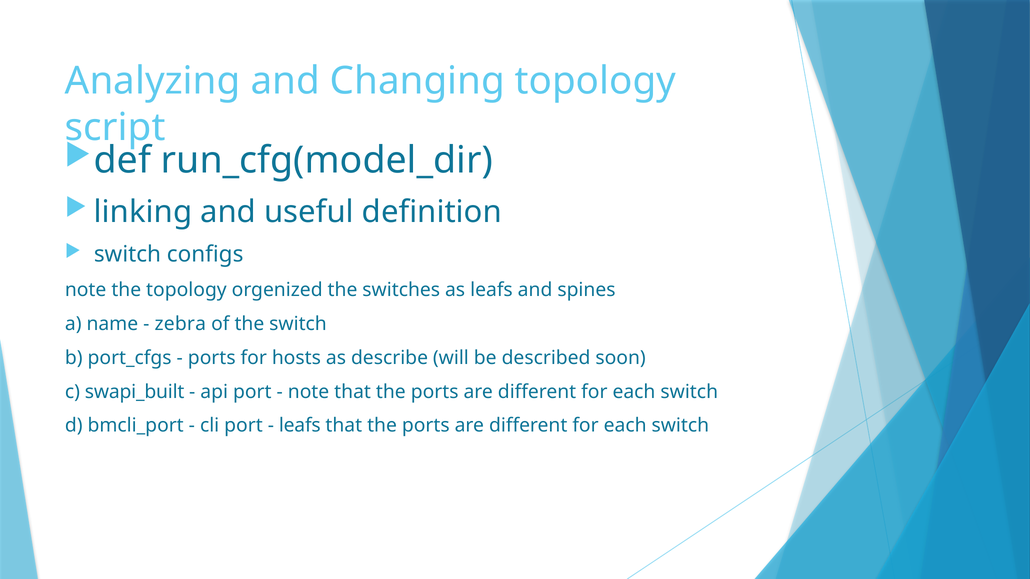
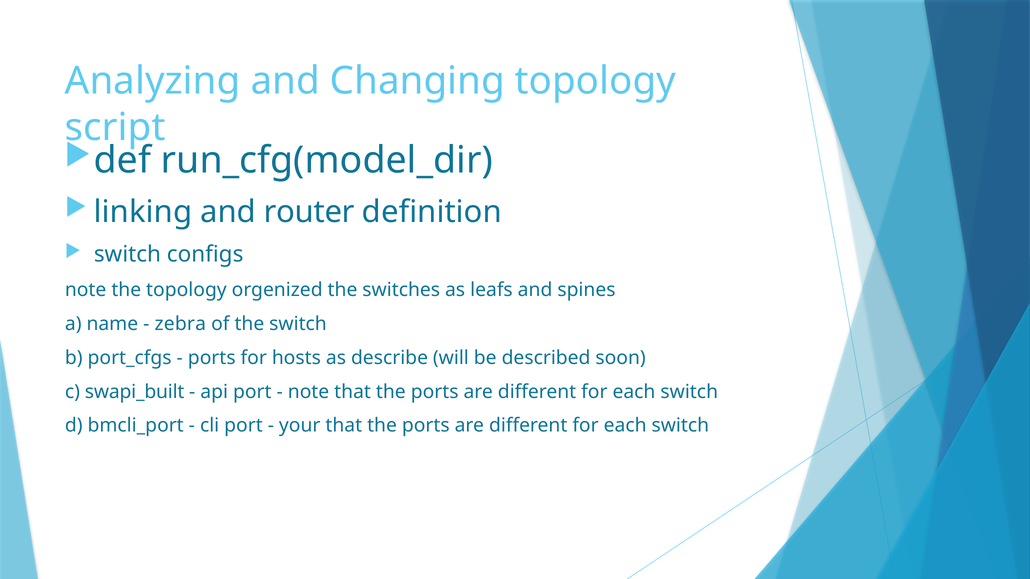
useful: useful -> router
leafs at (300, 426): leafs -> your
